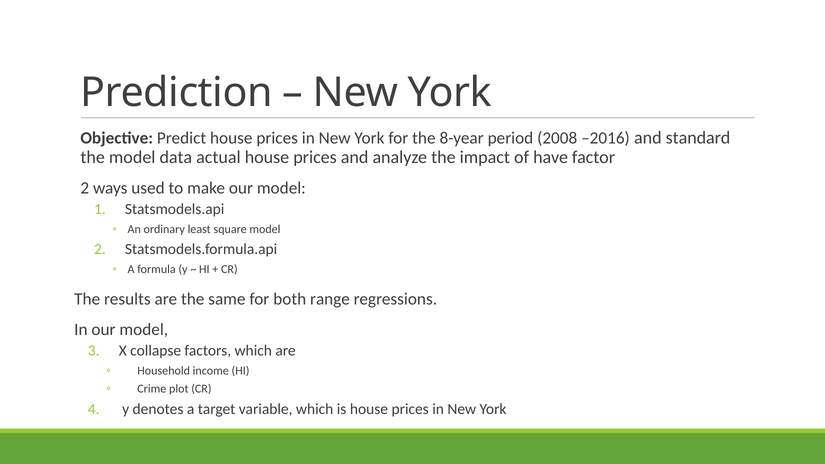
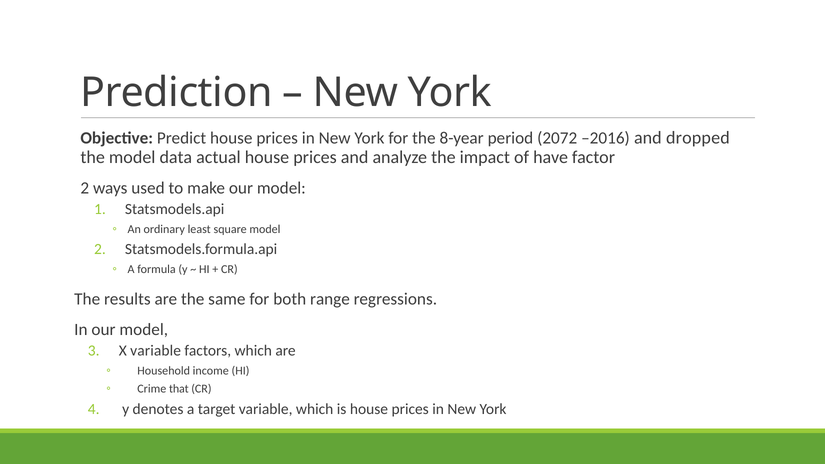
2008: 2008 -> 2072
standard: standard -> dropped
X collapse: collapse -> variable
plot: plot -> that
